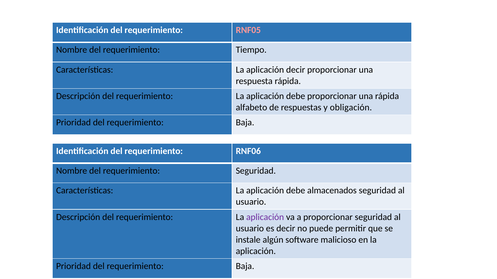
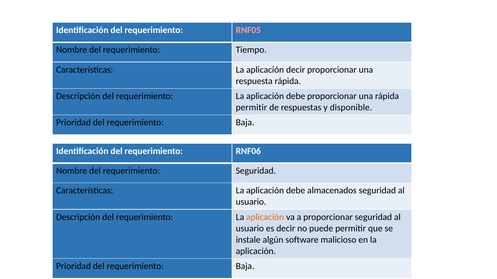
alfabeto at (251, 108): alfabeto -> permitir
obligación: obligación -> disponible
aplicación at (265, 217) colour: purple -> orange
